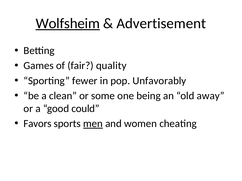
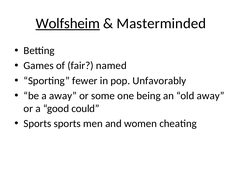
Advertisement: Advertisement -> Masterminded
quality: quality -> named
a clean: clean -> away
Favors at (37, 124): Favors -> Sports
men underline: present -> none
